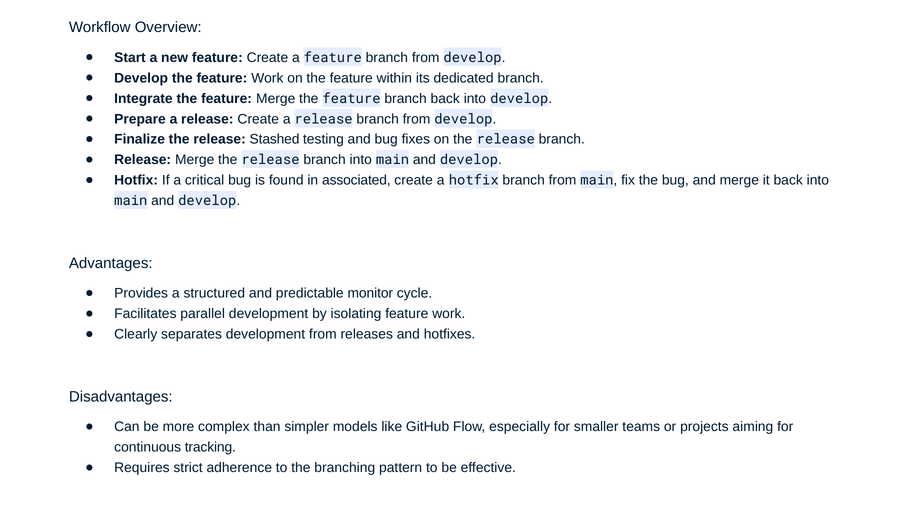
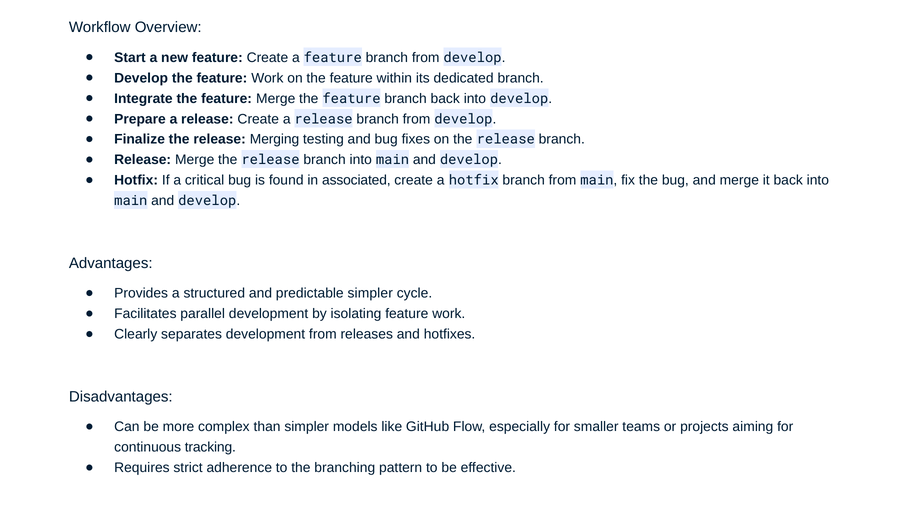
Stashed: Stashed -> Merging
predictable monitor: monitor -> simpler
